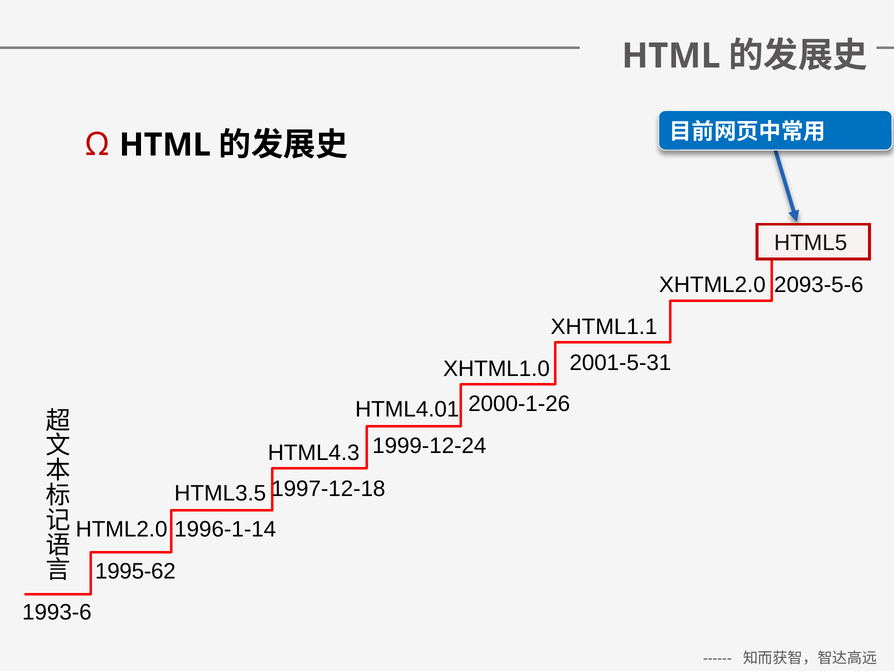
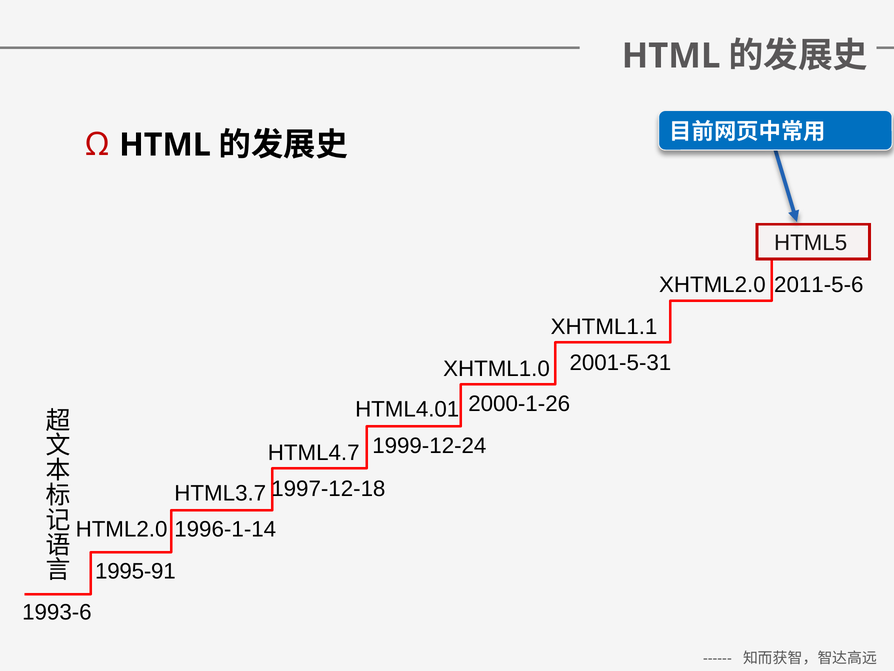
2093-5-6: 2093-5-6 -> 2011-5-6
HTML4.3: HTML4.3 -> HTML4.7
HTML3.5: HTML3.5 -> HTML3.7
1995-62: 1995-62 -> 1995-91
